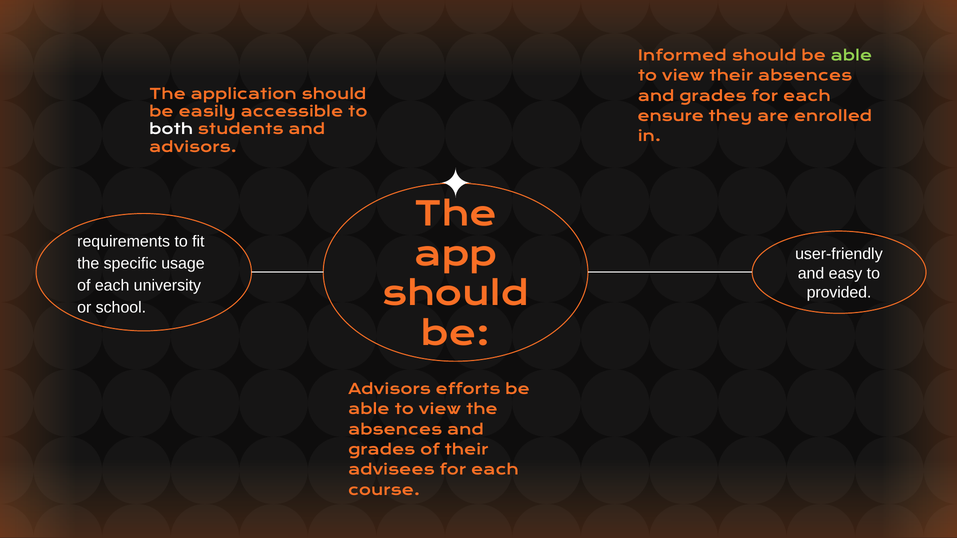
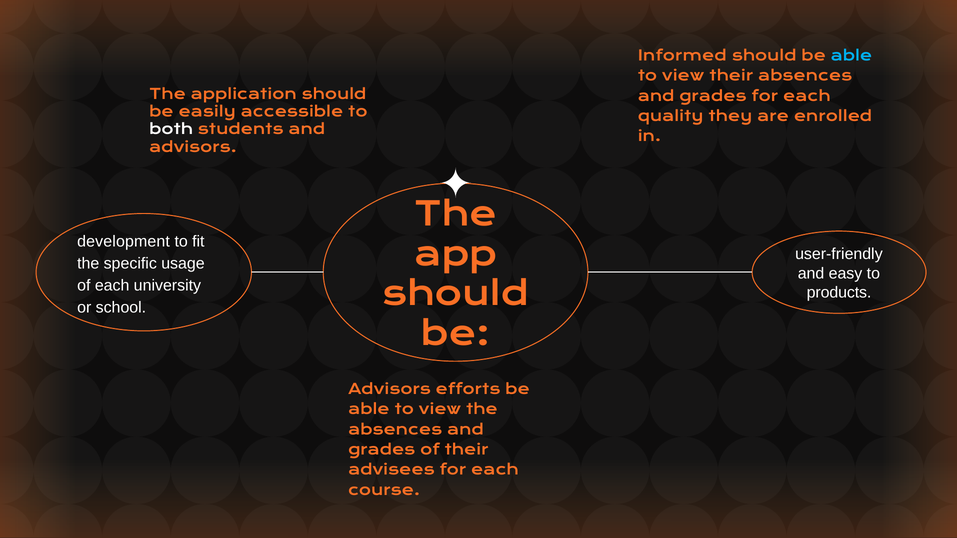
able at (851, 56) colour: light green -> light blue
ensure: ensure -> quality
requirements: requirements -> development
provided: provided -> products
